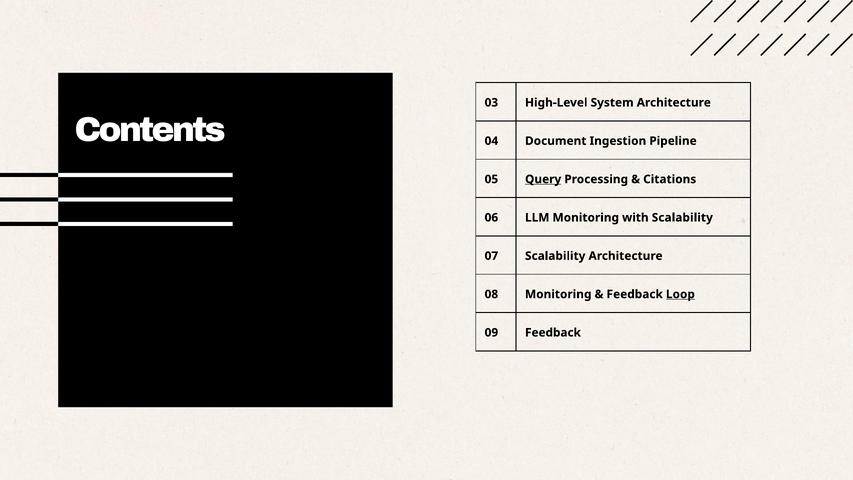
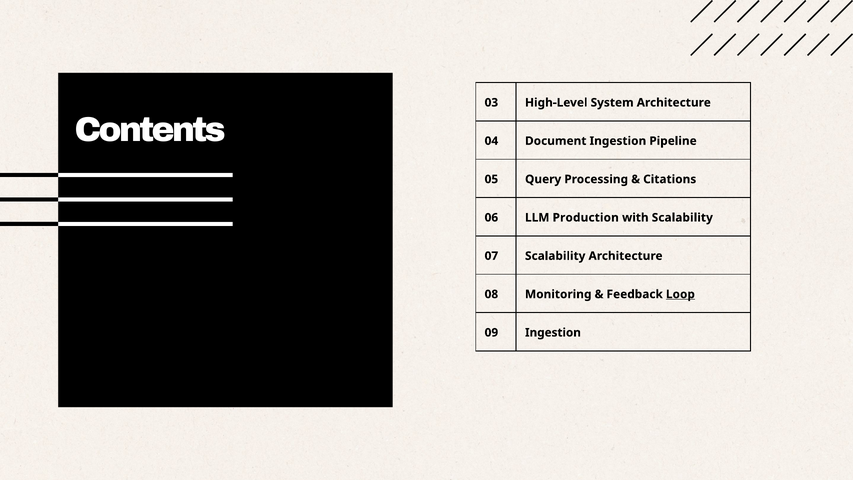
Query underline: present -> none
LLM Monitoring: Monitoring -> Production
09 Feedback: Feedback -> Ingestion
